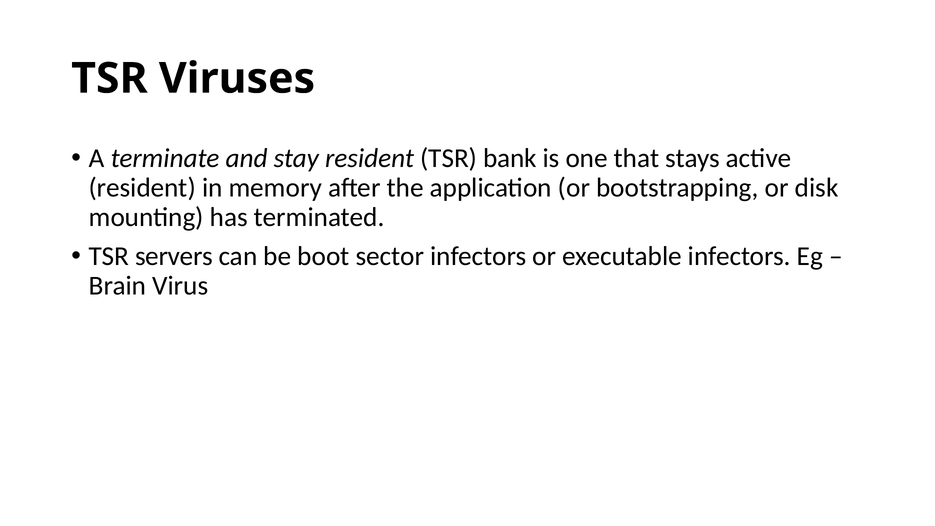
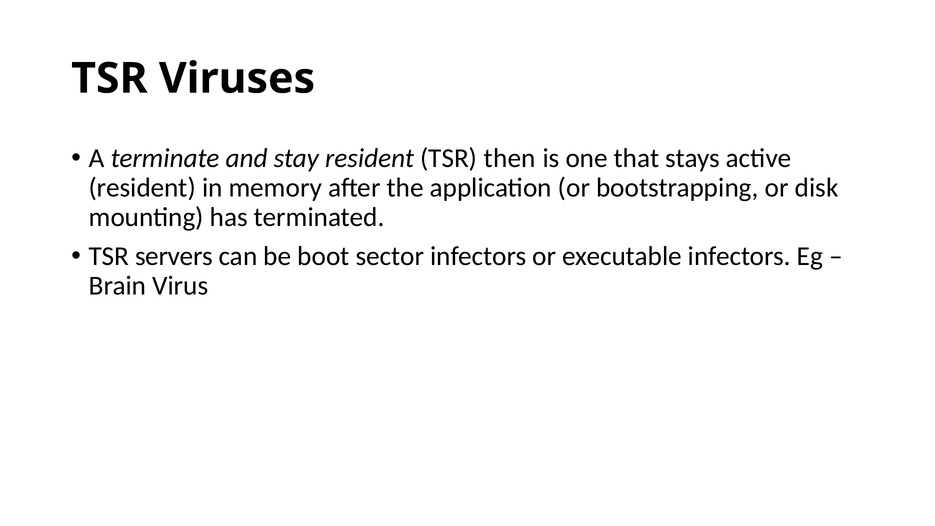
bank: bank -> then
